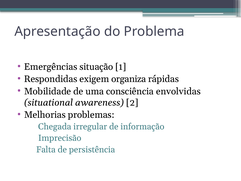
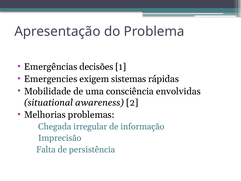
situação: situação -> decisões
Respondidas: Respondidas -> Emergencies
organiza: organiza -> sistemas
